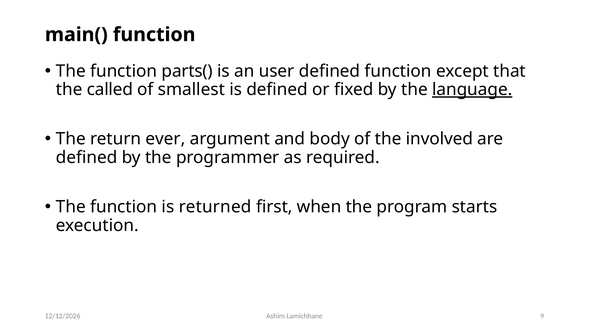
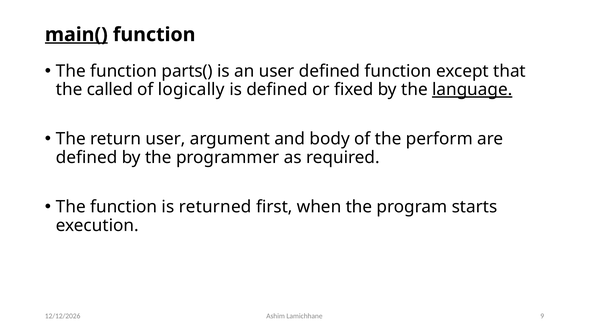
main( underline: none -> present
smallest: smallest -> logically
return ever: ever -> user
involved: involved -> perform
